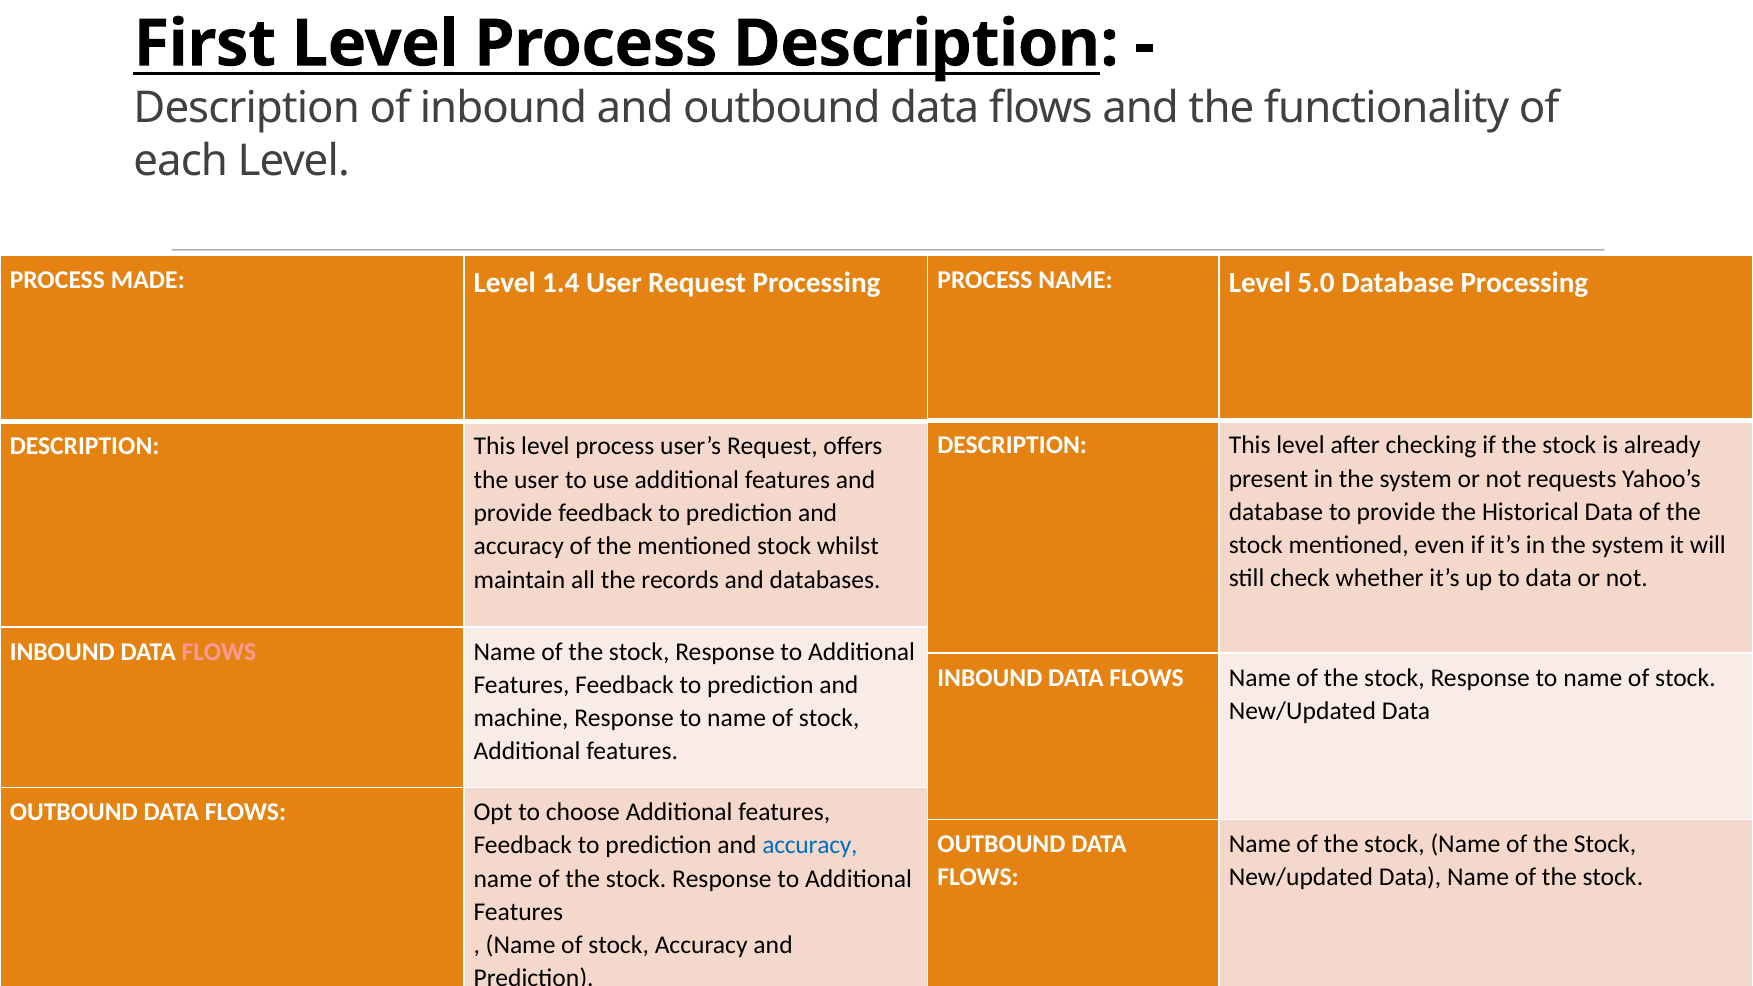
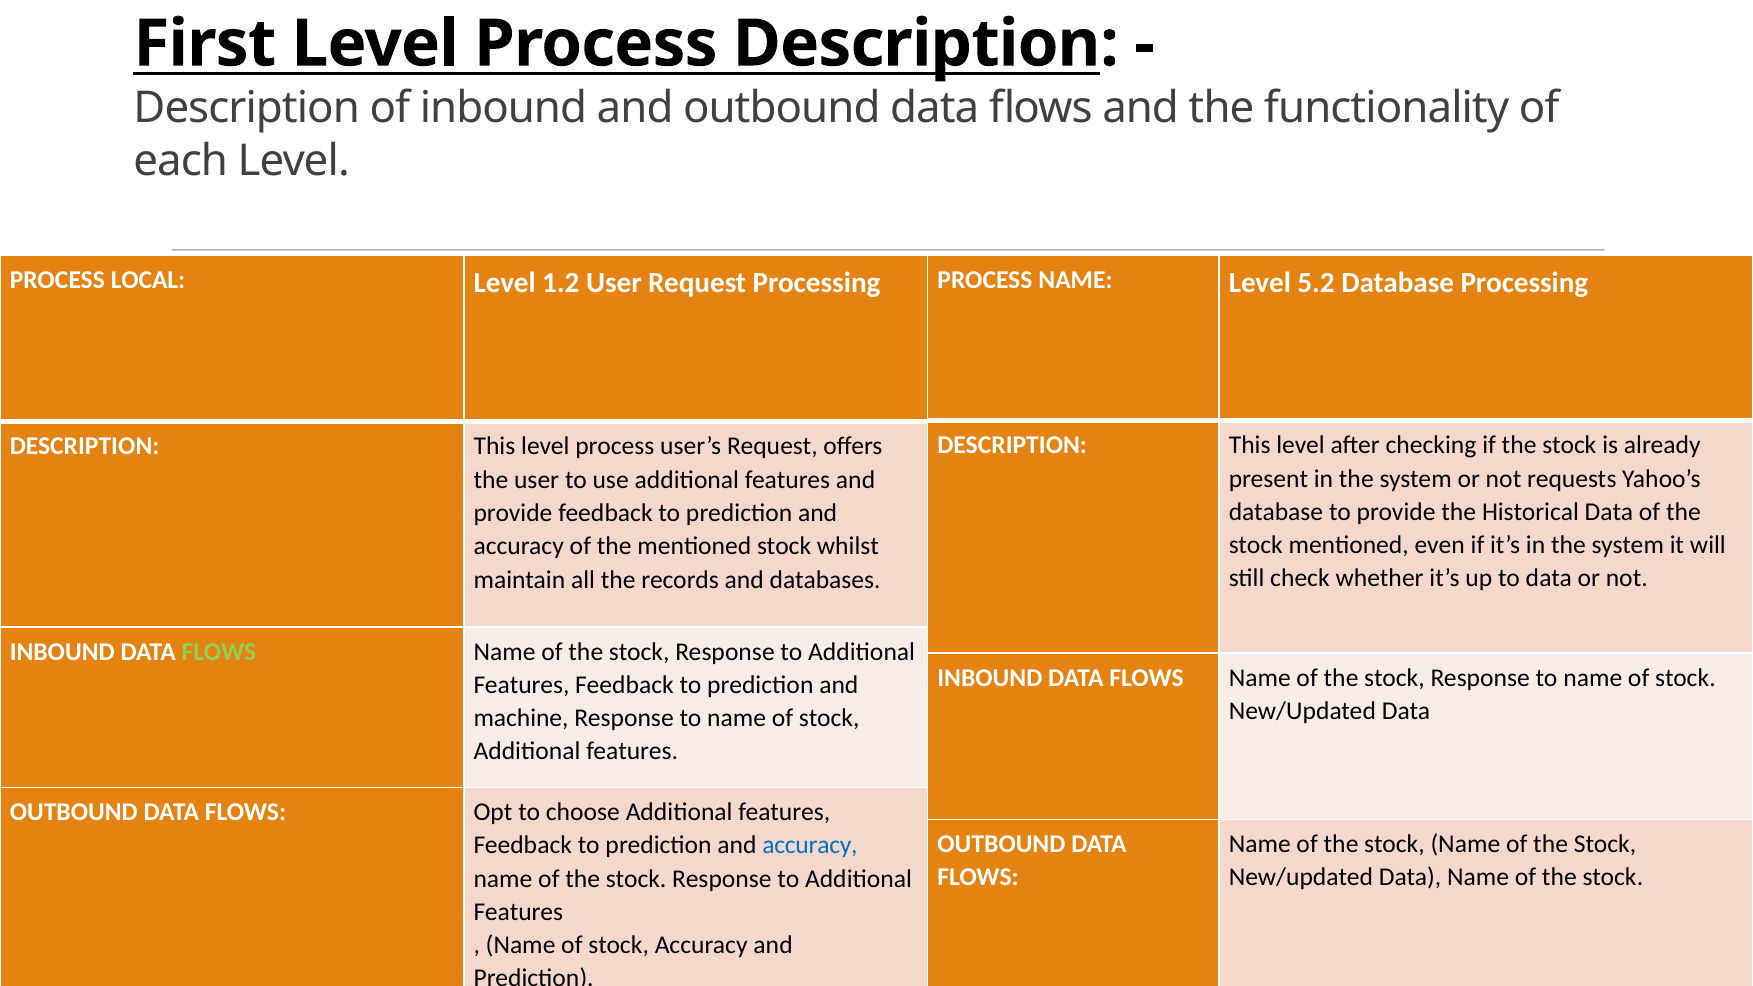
MADE: MADE -> LOCAL
1.4: 1.4 -> 1.2
5.0: 5.0 -> 5.2
FLOWS at (219, 652) colour: pink -> light green
